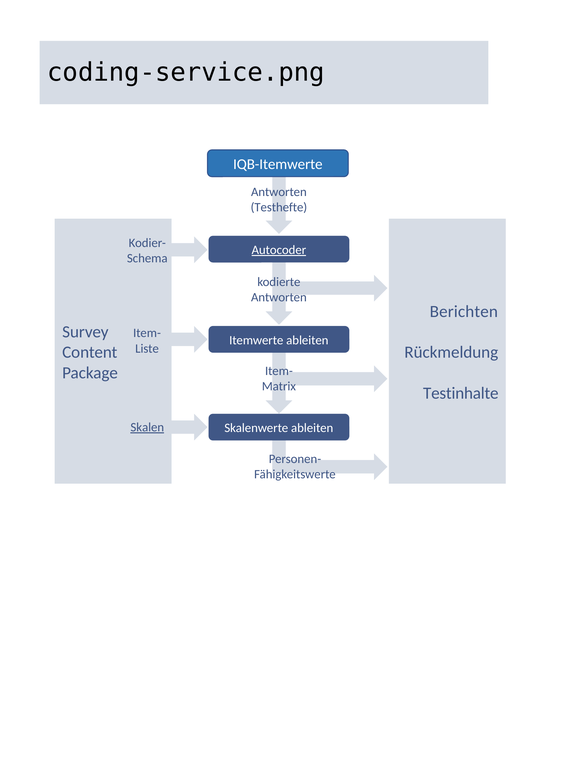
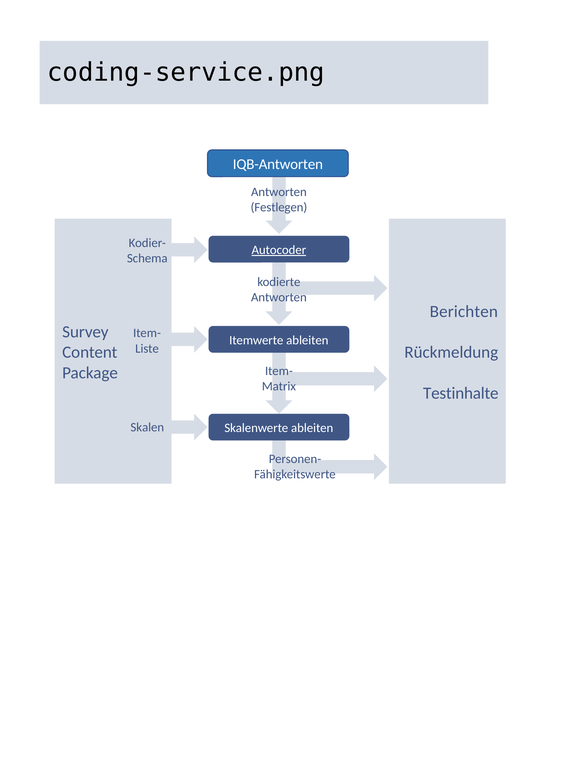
IQB-Itemwerte: IQB-Itemwerte -> IQB-Antworten
Testhefte: Testhefte -> Festlegen
Skalen underline: present -> none
